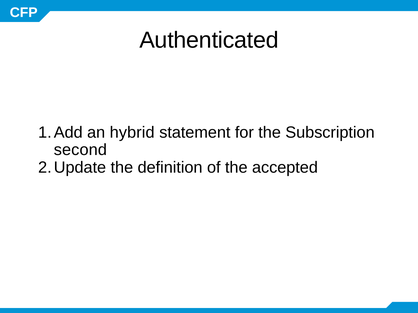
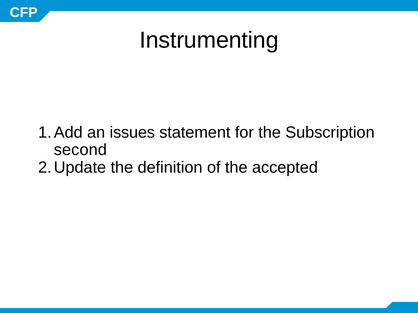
Authenticated: Authenticated -> Instrumenting
hybrid: hybrid -> issues
